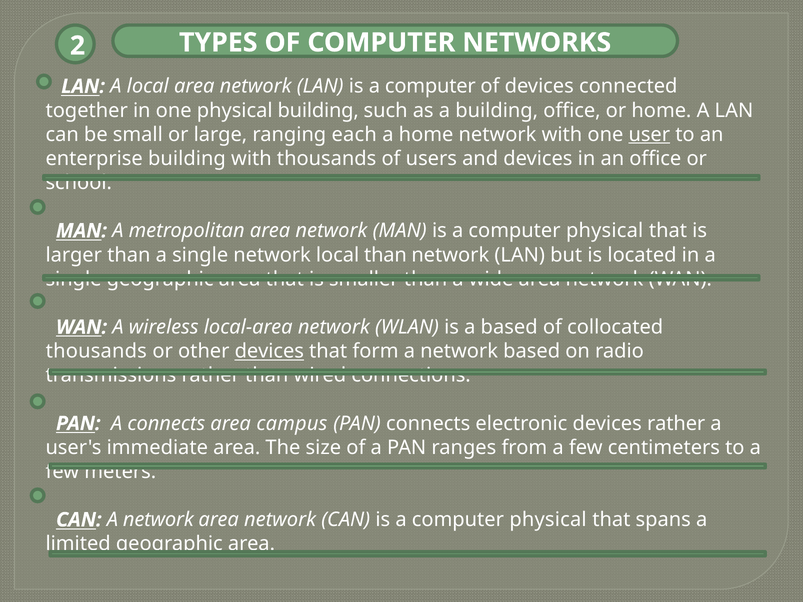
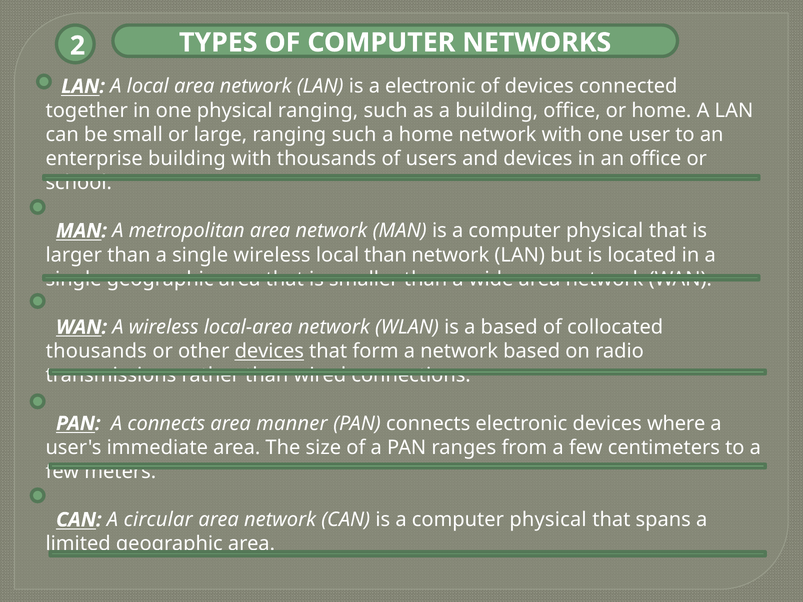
LAN is a computer: computer -> electronic
physical building: building -> ranging
large ranging each: each -> such
user underline: present -> none
single network: network -> wireless
campus: campus -> manner
devices rather: rather -> where
CAN A network: network -> circular
